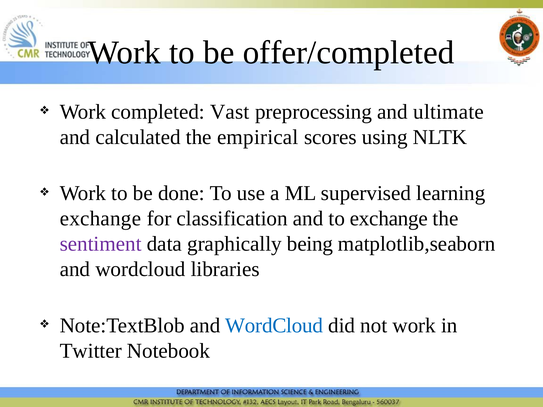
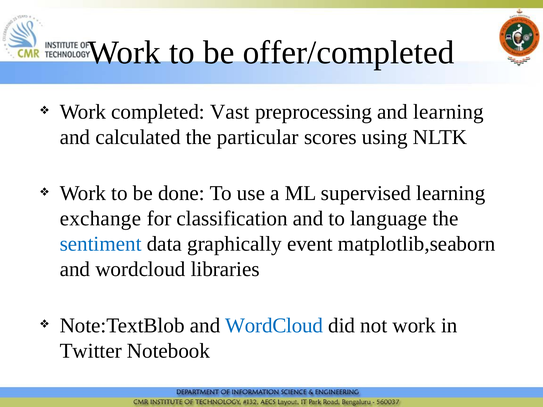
and ultimate: ultimate -> learning
empirical: empirical -> particular
to exchange: exchange -> language
sentiment colour: purple -> blue
being: being -> event
